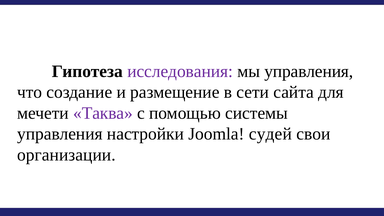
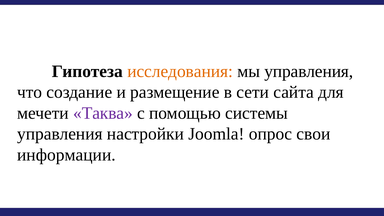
исследования colour: purple -> orange
судей: судей -> опрос
организации: организации -> информации
